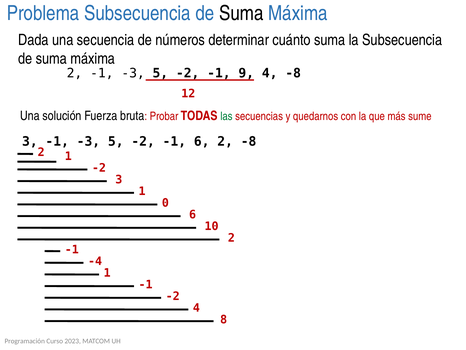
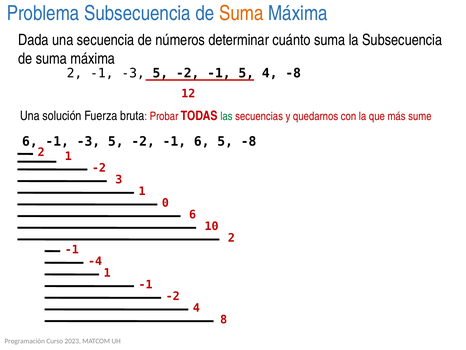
Suma at (241, 13) colour: black -> orange
-1 9: 9 -> 5
3 at (30, 141): 3 -> 6
6 2: 2 -> 5
